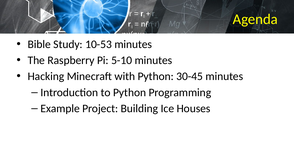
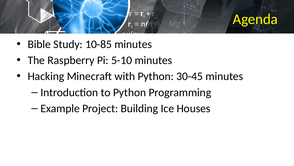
10-53: 10-53 -> 10-85
